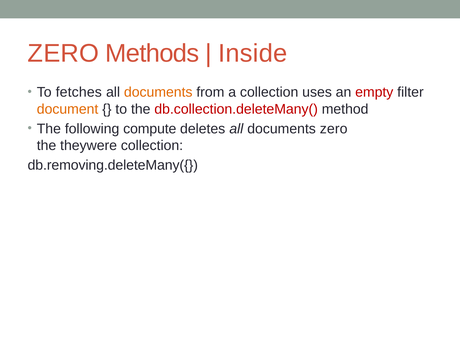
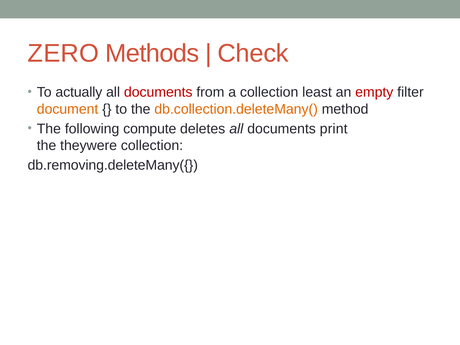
Inside: Inside -> Check
fetches: fetches -> actually
documents at (158, 92) colour: orange -> red
uses: uses -> least
db.collection.deleteMany( colour: red -> orange
documents zero: zero -> print
